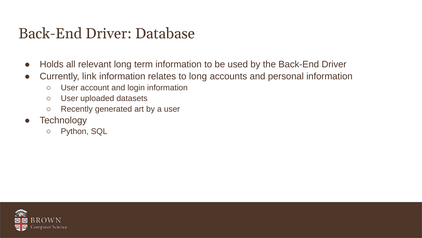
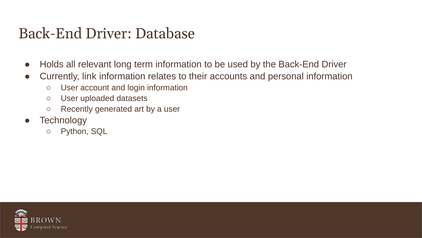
to long: long -> their
